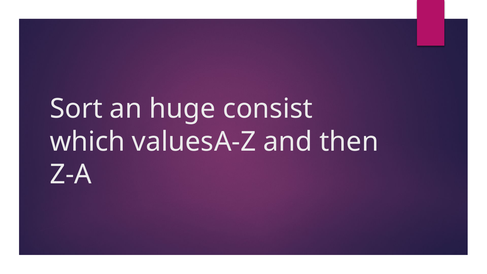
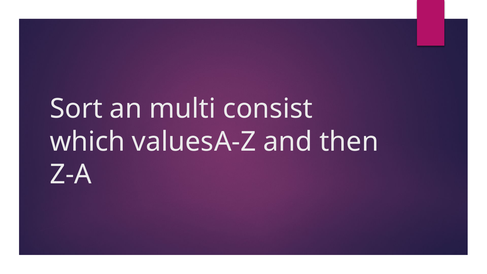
huge: huge -> multi
